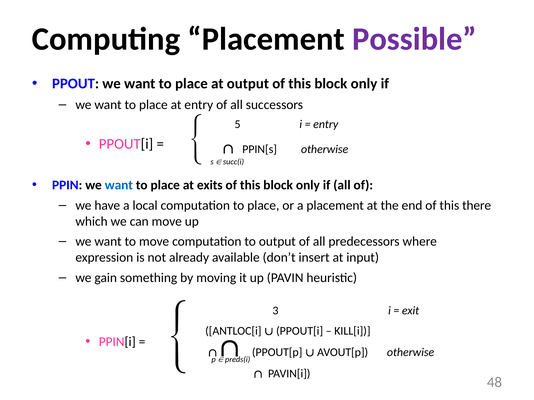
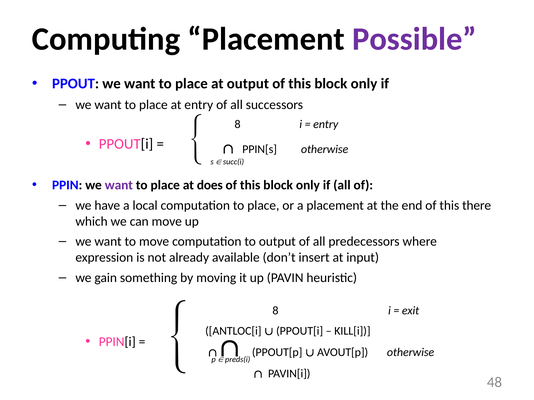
5 at (238, 124): 5 -> 8
want at (119, 185) colour: blue -> purple
exits: exits -> does
3 at (275, 311): 3 -> 8
